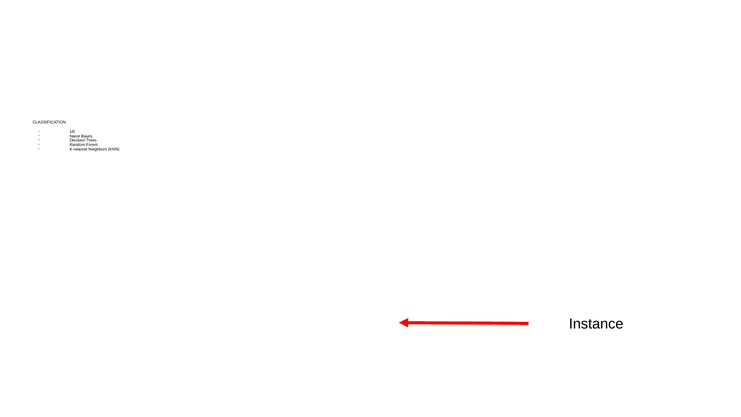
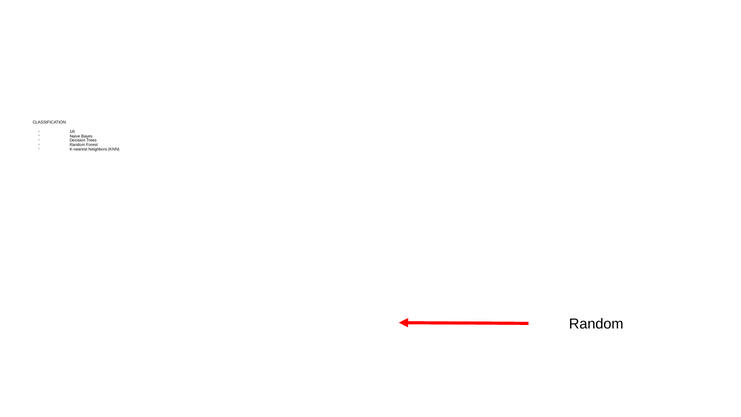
Instance at (596, 324): Instance -> Random
